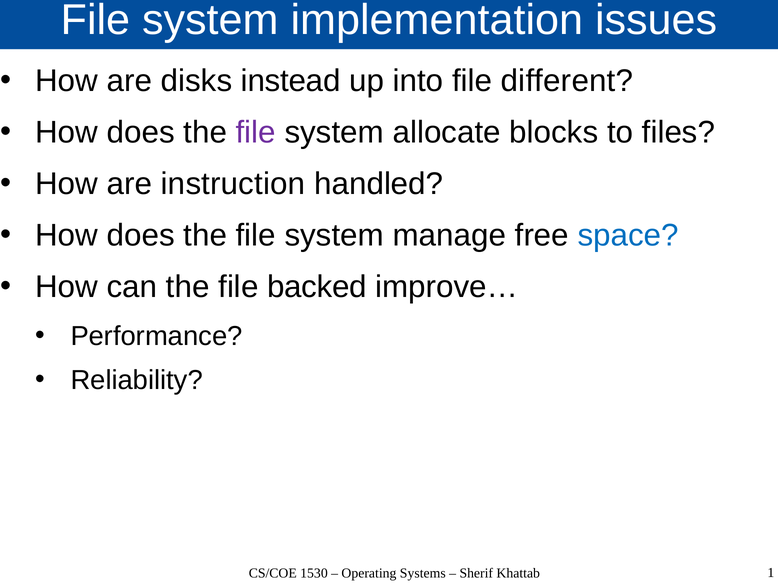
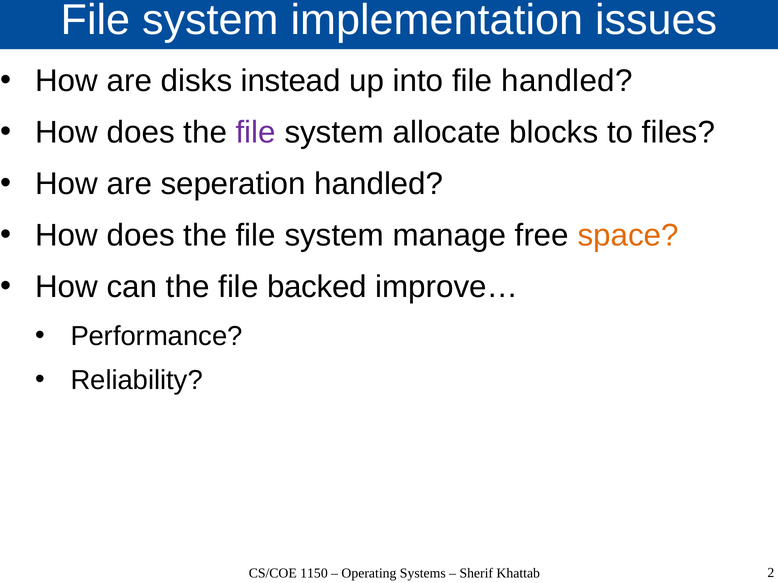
file different: different -> handled
instruction: instruction -> seperation
space colour: blue -> orange
1530: 1530 -> 1150
1: 1 -> 2
